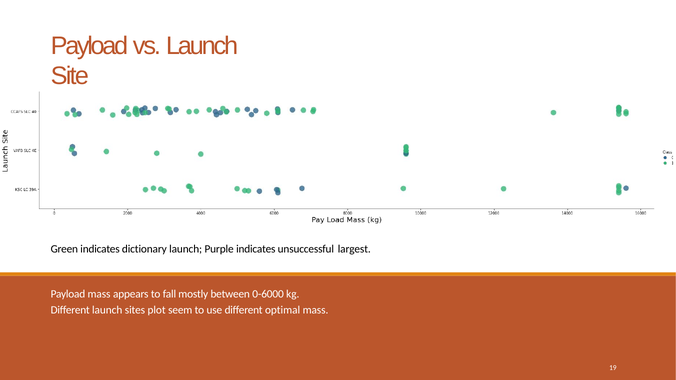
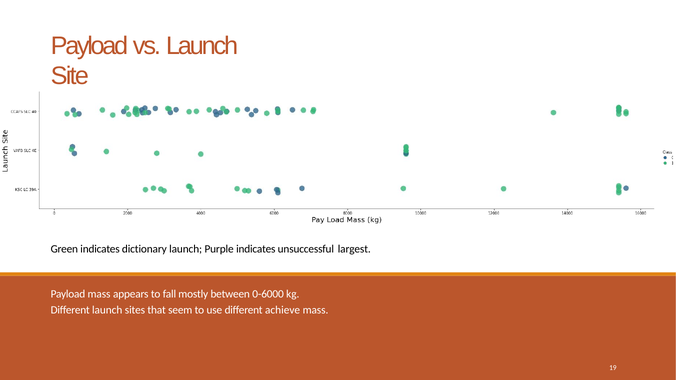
plot: plot -> that
optimal: optimal -> achieve
